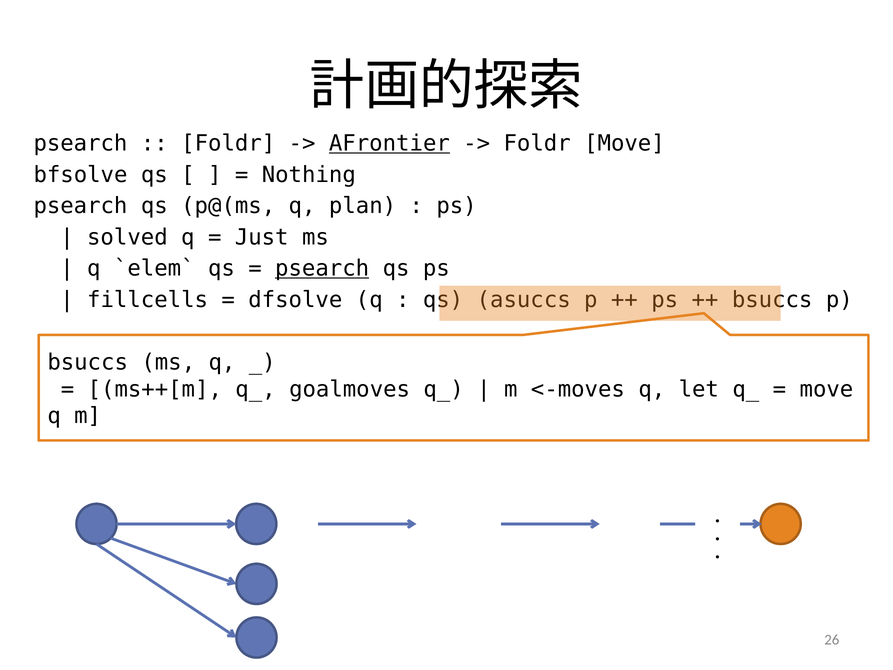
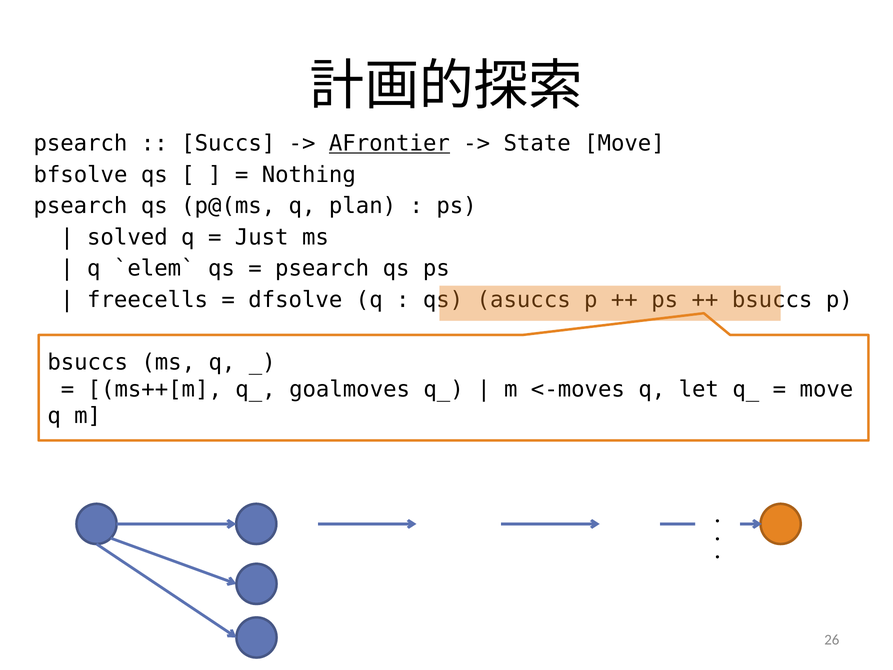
Foldr at (228, 143): Foldr -> Succs
Foldr at (537, 143): Foldr -> State
psearch at (322, 268) underline: present -> none
fillcells: fillcells -> freecells
